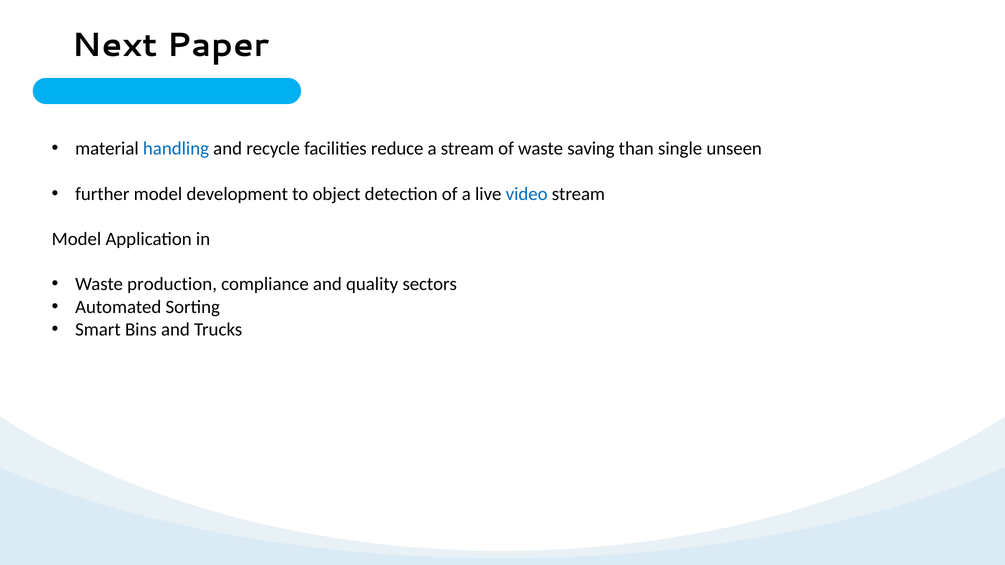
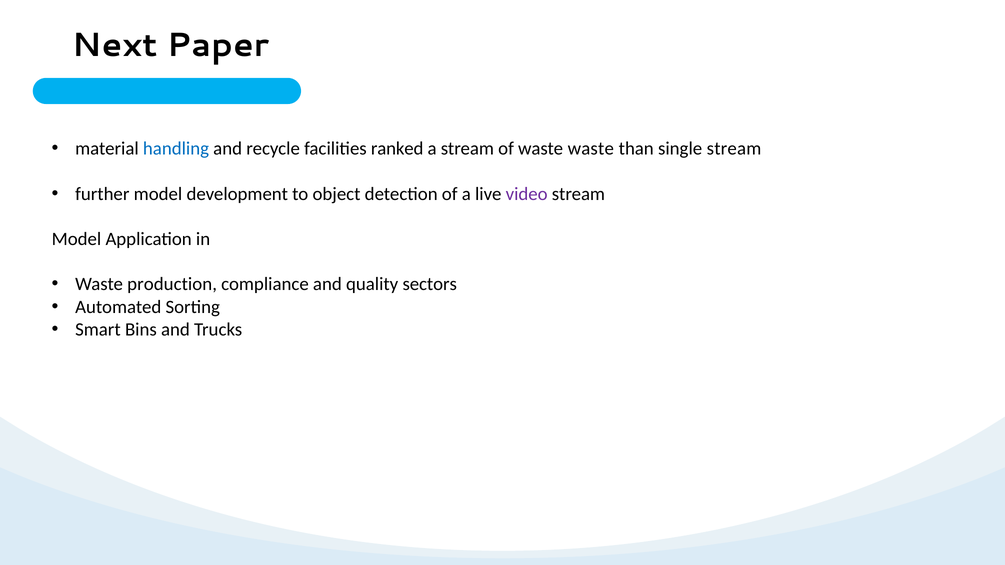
reduce: reduce -> ranked
waste saving: saving -> waste
single unseen: unseen -> stream
video colour: blue -> purple
